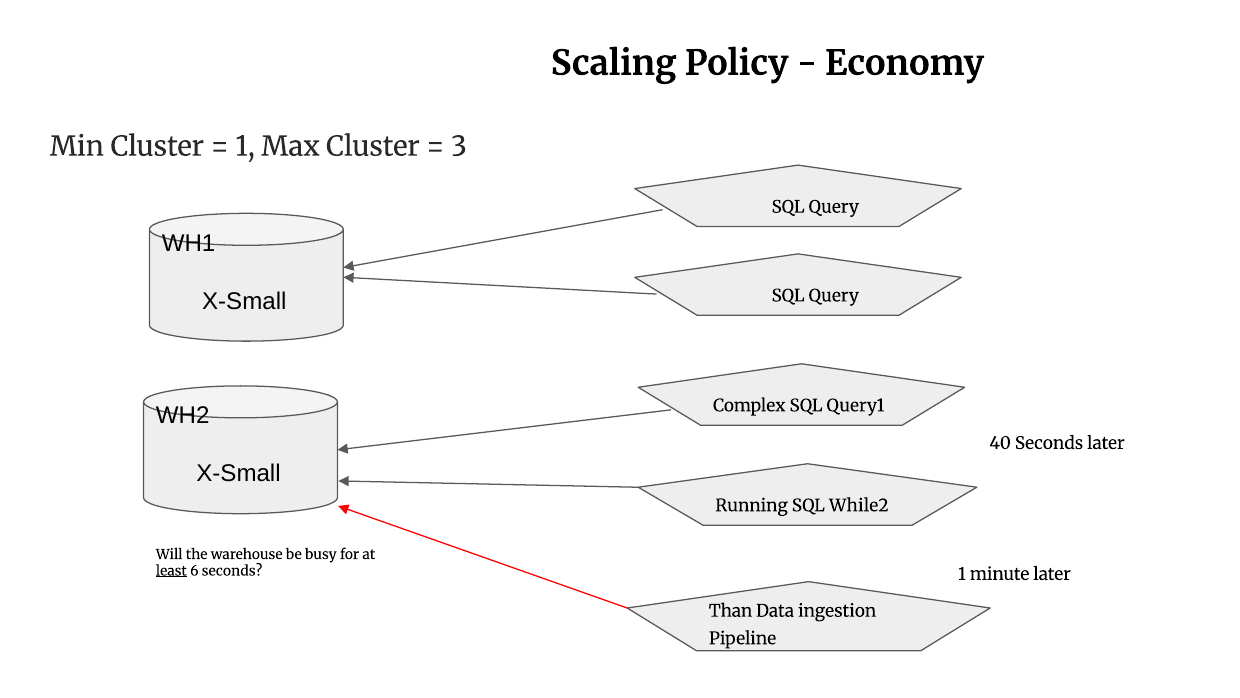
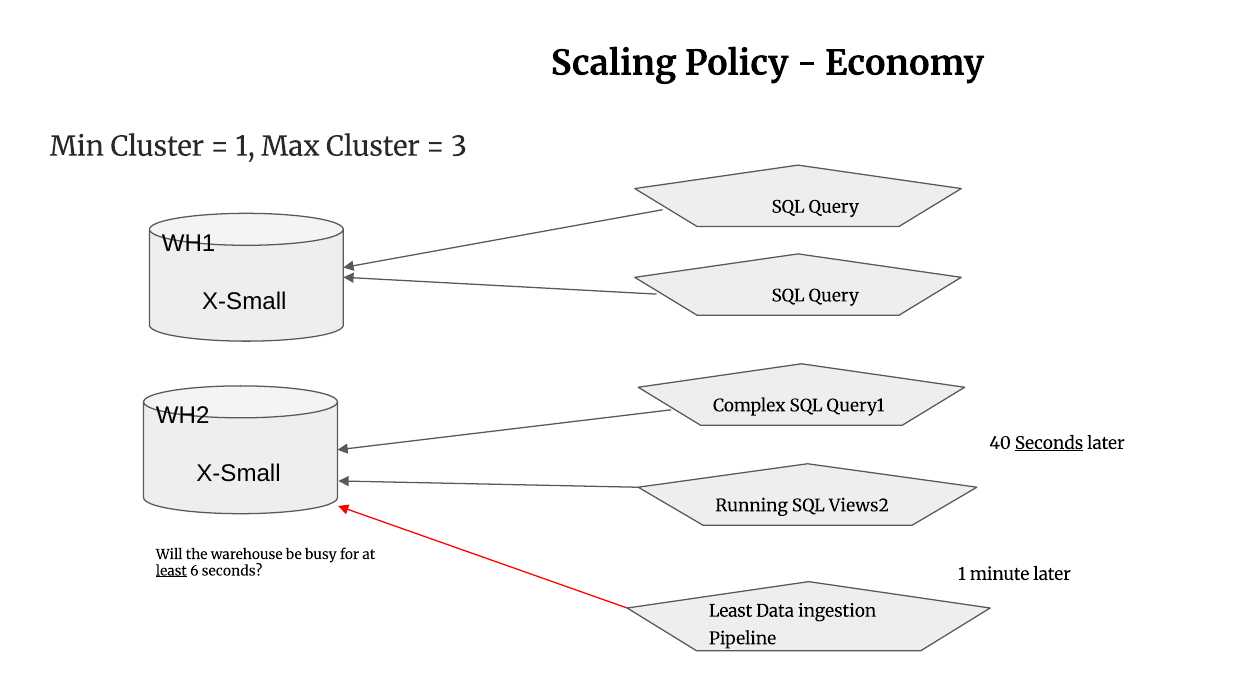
Seconds at (1049, 443) underline: none -> present
While2: While2 -> Views2
Than at (731, 611): Than -> Least
